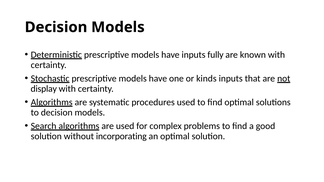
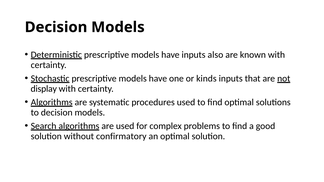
fully: fully -> also
incorporating: incorporating -> confirmatory
